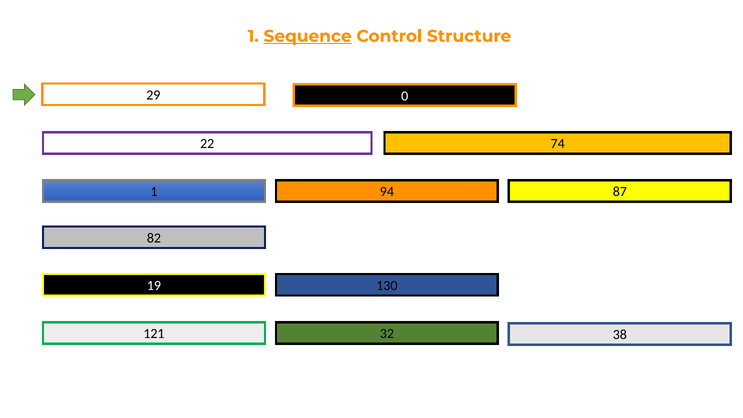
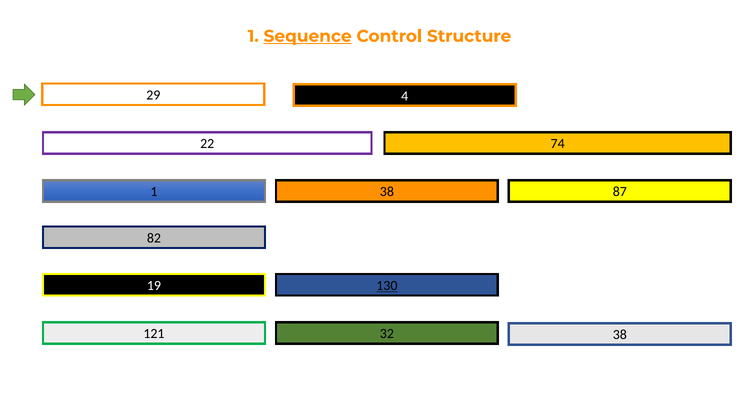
0: 0 -> 4
1 94: 94 -> 38
130 underline: none -> present
